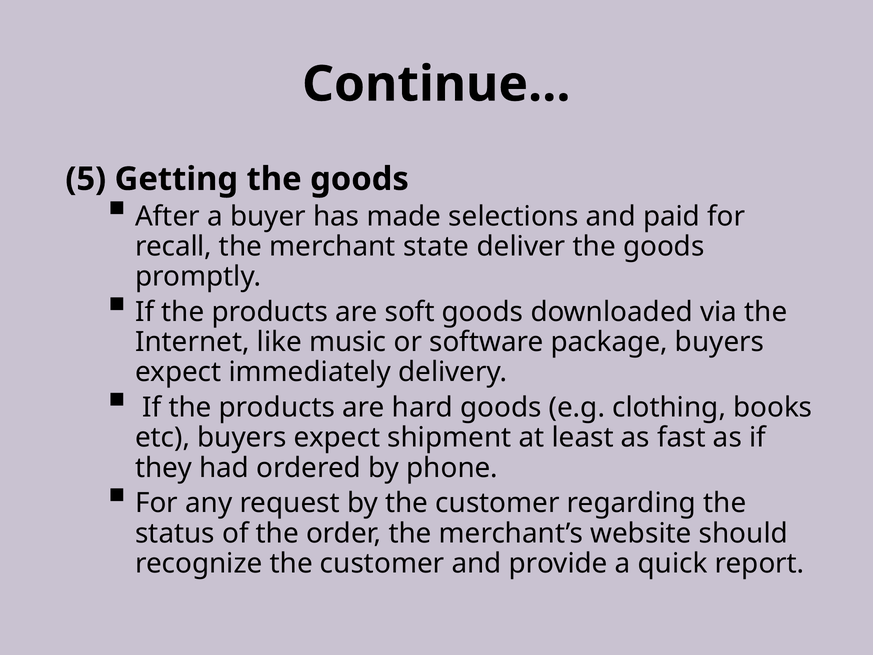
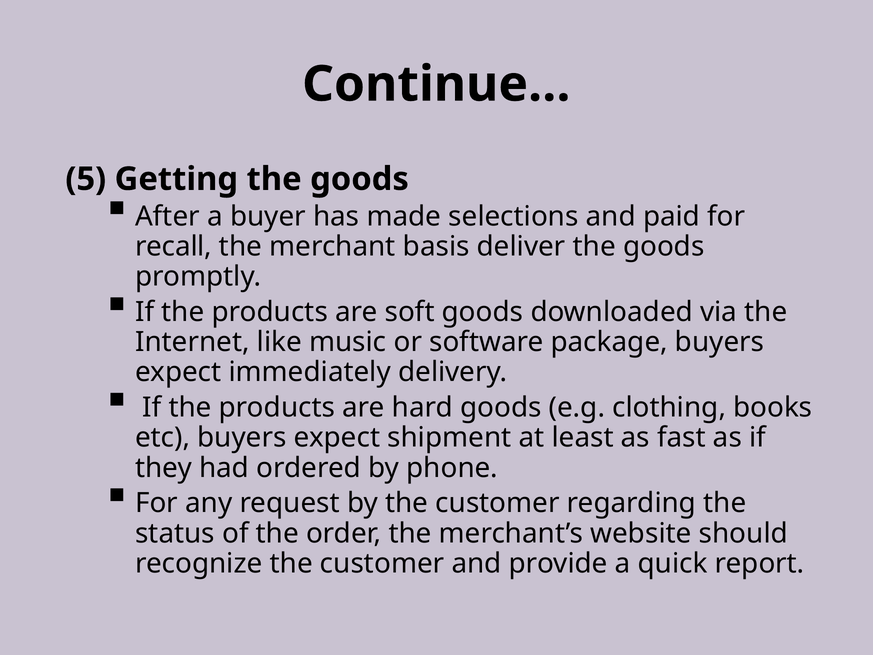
state: state -> basis
